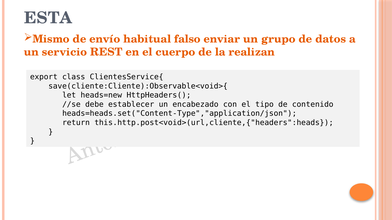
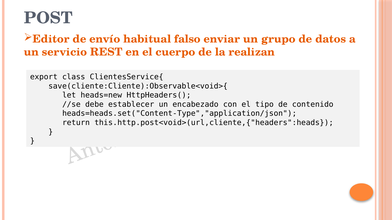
ESTA: ESTA -> POST
Mismo: Mismo -> Editor
